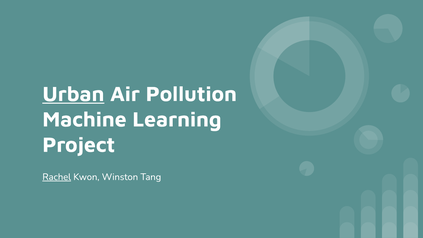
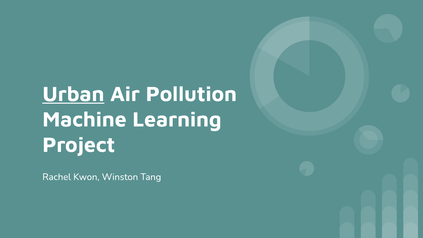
Rachel underline: present -> none
